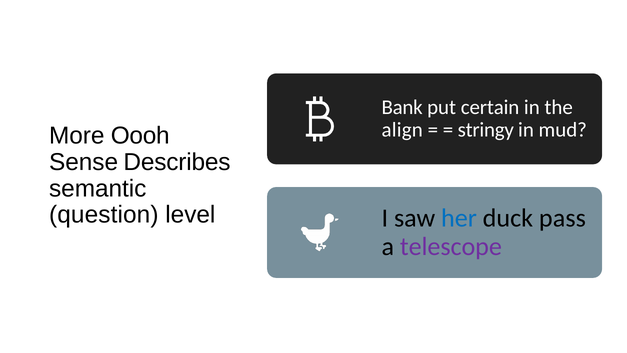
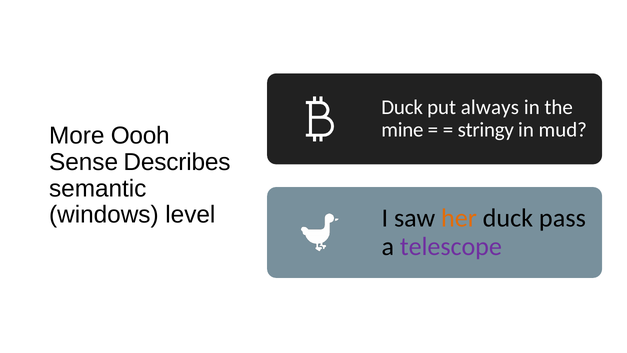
Bank at (402, 107): Bank -> Duck
certain: certain -> always
align: align -> mine
question: question -> windows
her colour: blue -> orange
